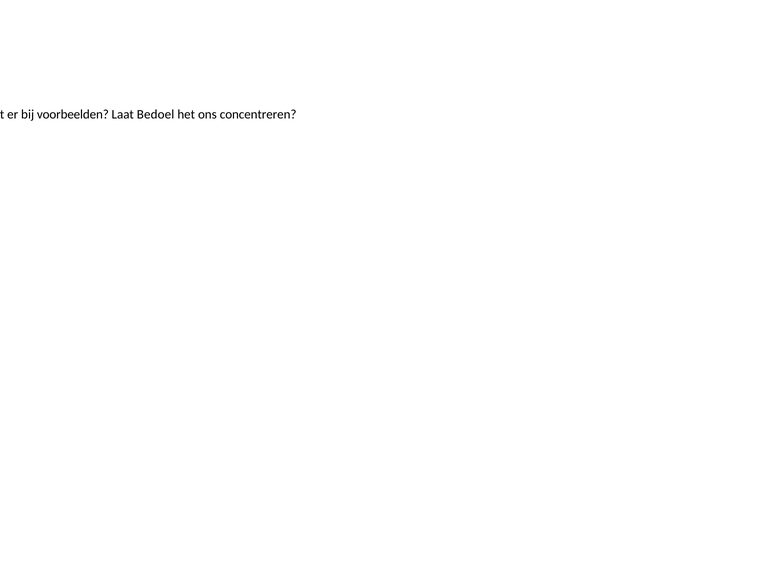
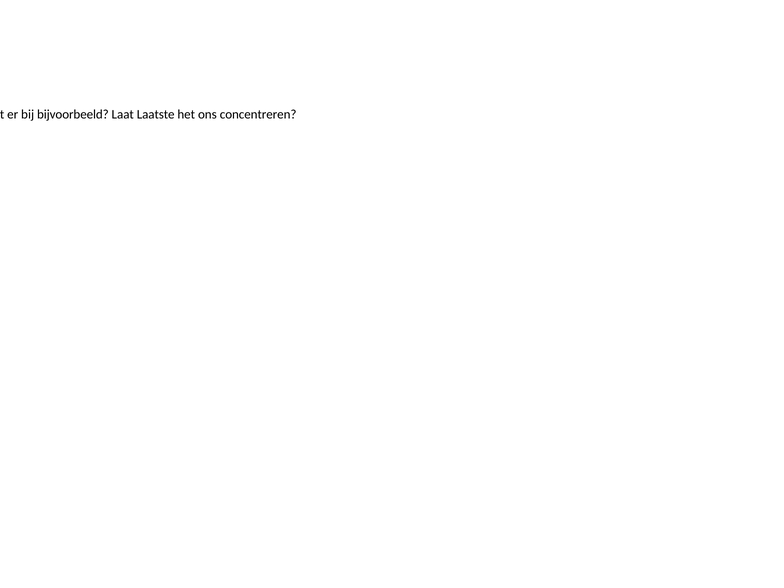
voorbeelden: voorbeelden -> bijvoorbeeld
Bedoel: Bedoel -> Laatste
